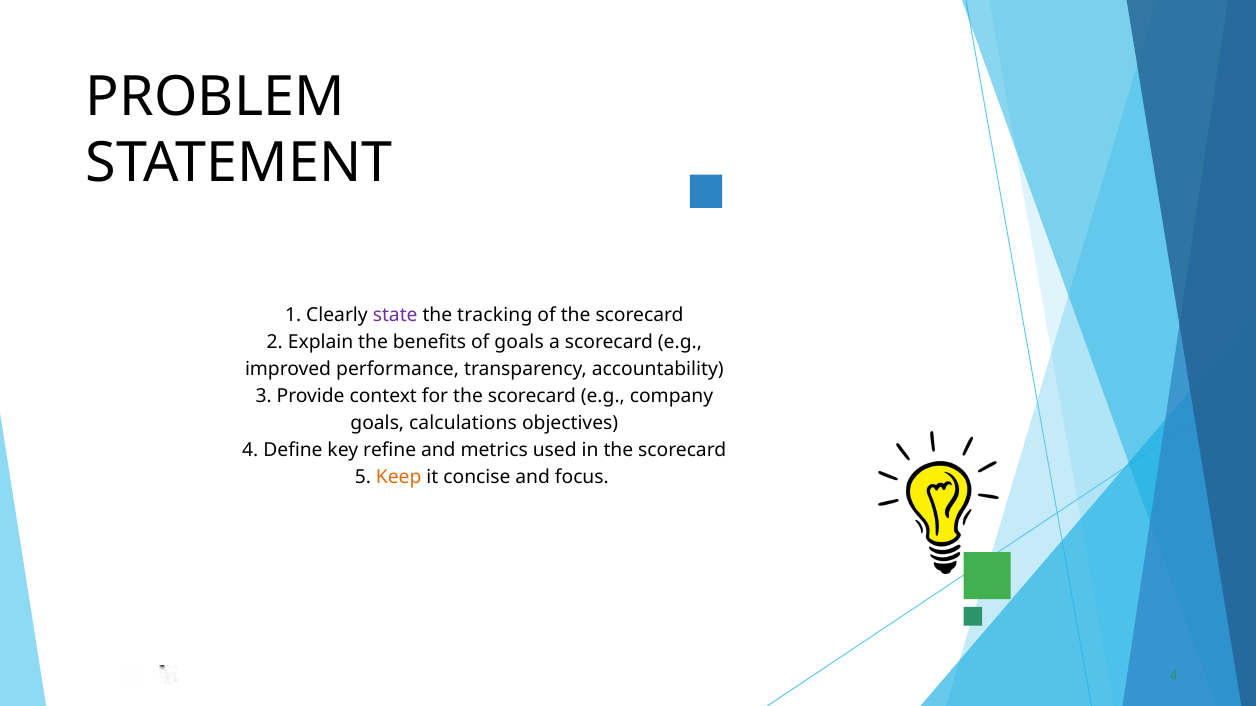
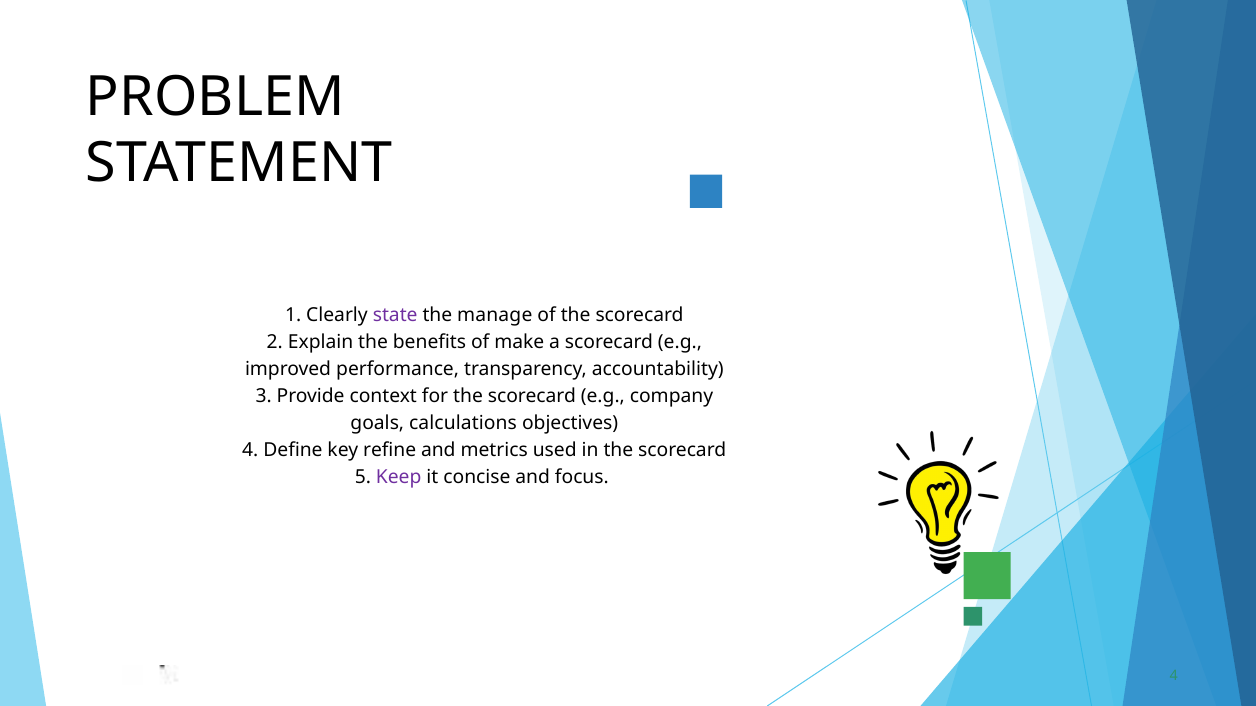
tracking: tracking -> manage
of goals: goals -> make
Keep colour: orange -> purple
